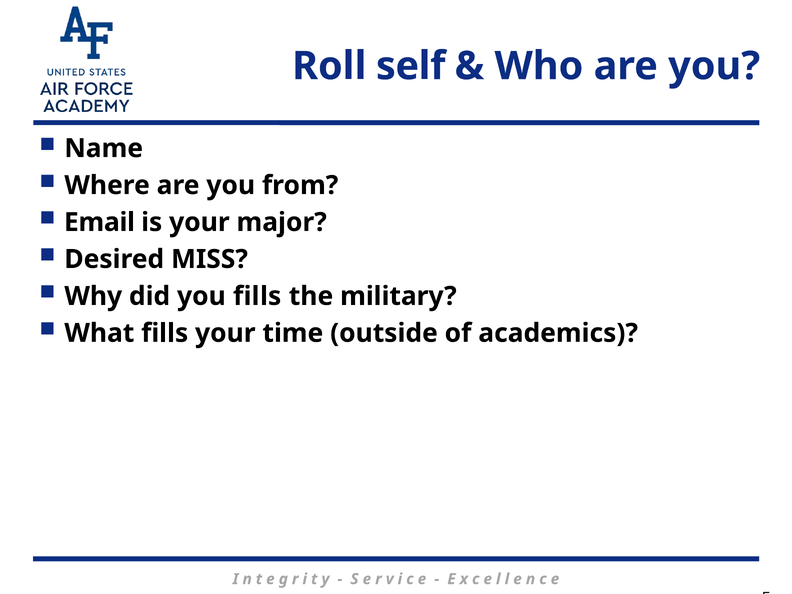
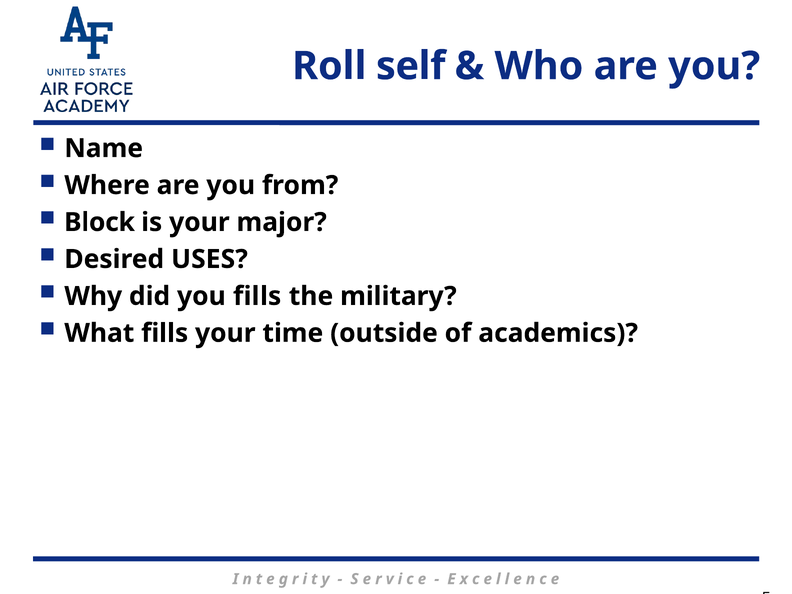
Email: Email -> Block
MISS: MISS -> USES
